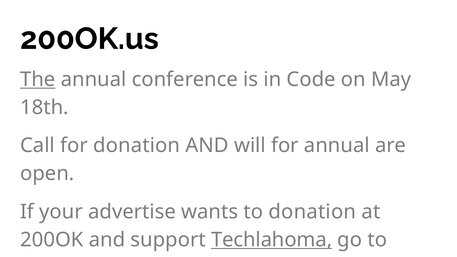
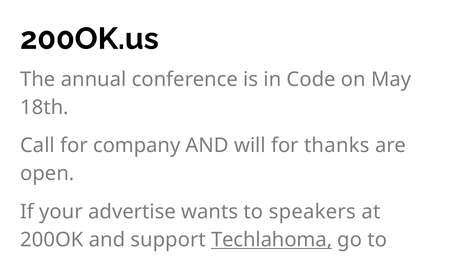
The underline: present -> none
for donation: donation -> company
for annual: annual -> thanks
to donation: donation -> speakers
